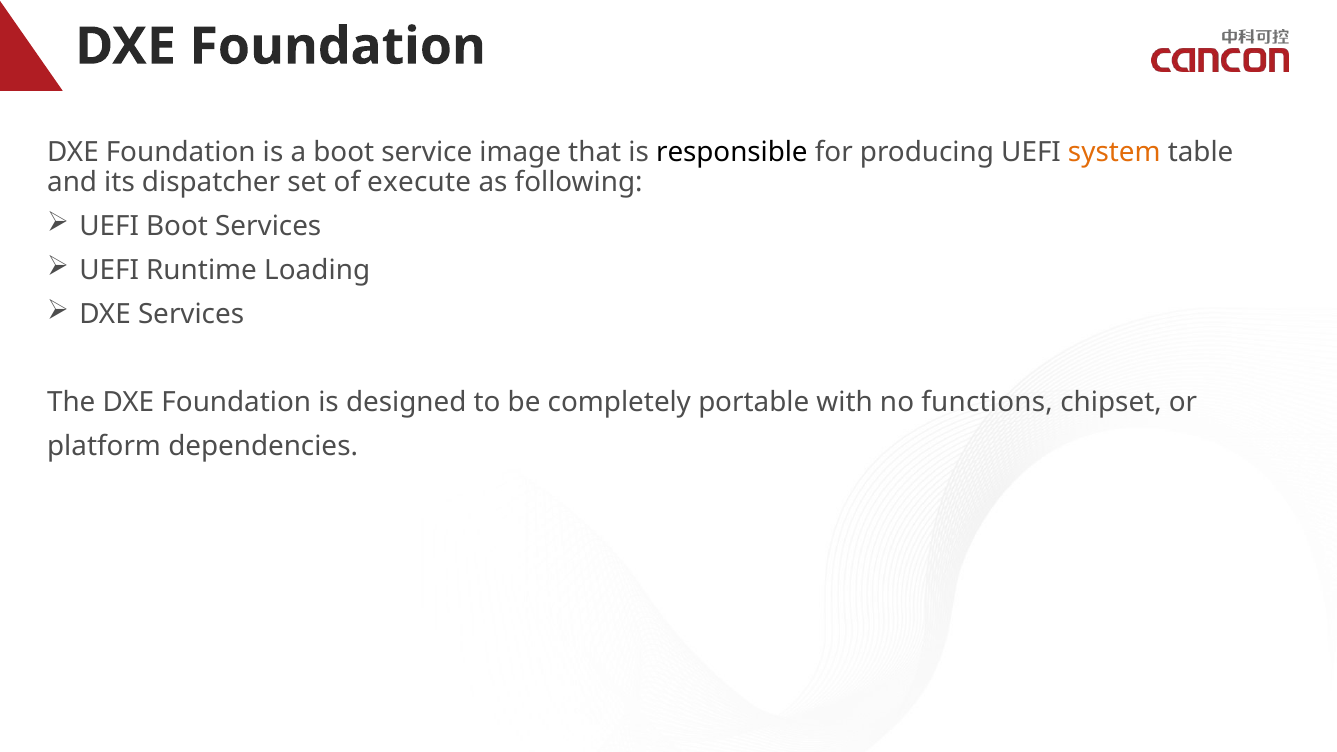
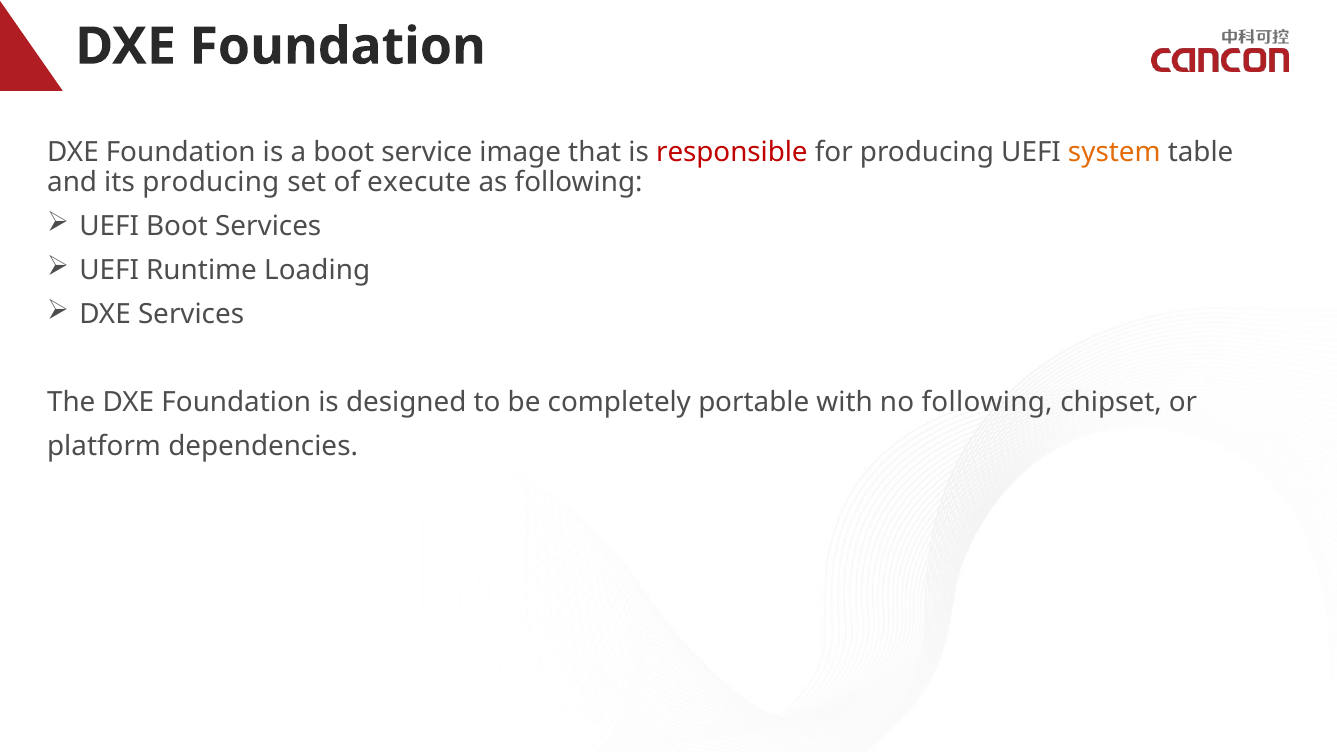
responsible colour: black -> red
its dispatcher: dispatcher -> producing
no functions: functions -> following
